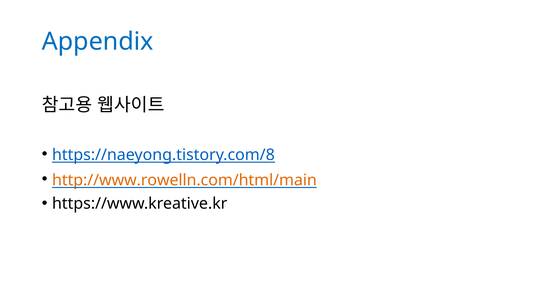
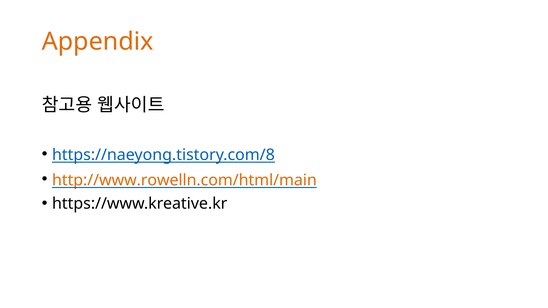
Appendix colour: blue -> orange
